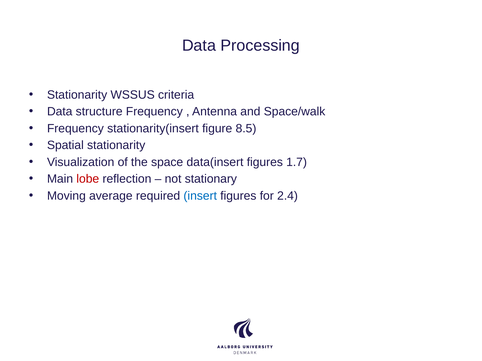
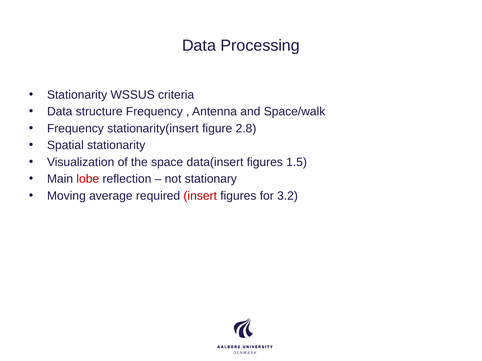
8.5: 8.5 -> 2.8
1.7: 1.7 -> 1.5
insert colour: blue -> red
2.4: 2.4 -> 3.2
